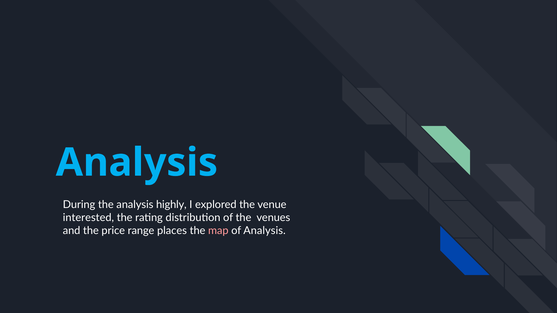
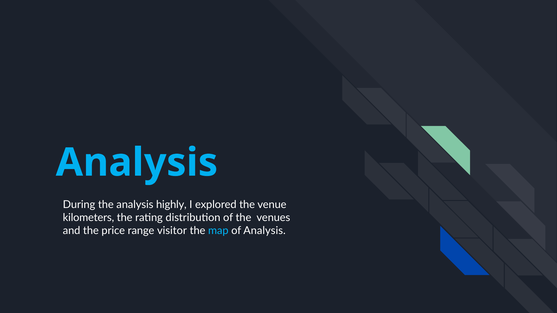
interested: interested -> kilometers
places: places -> visitor
map colour: pink -> light blue
